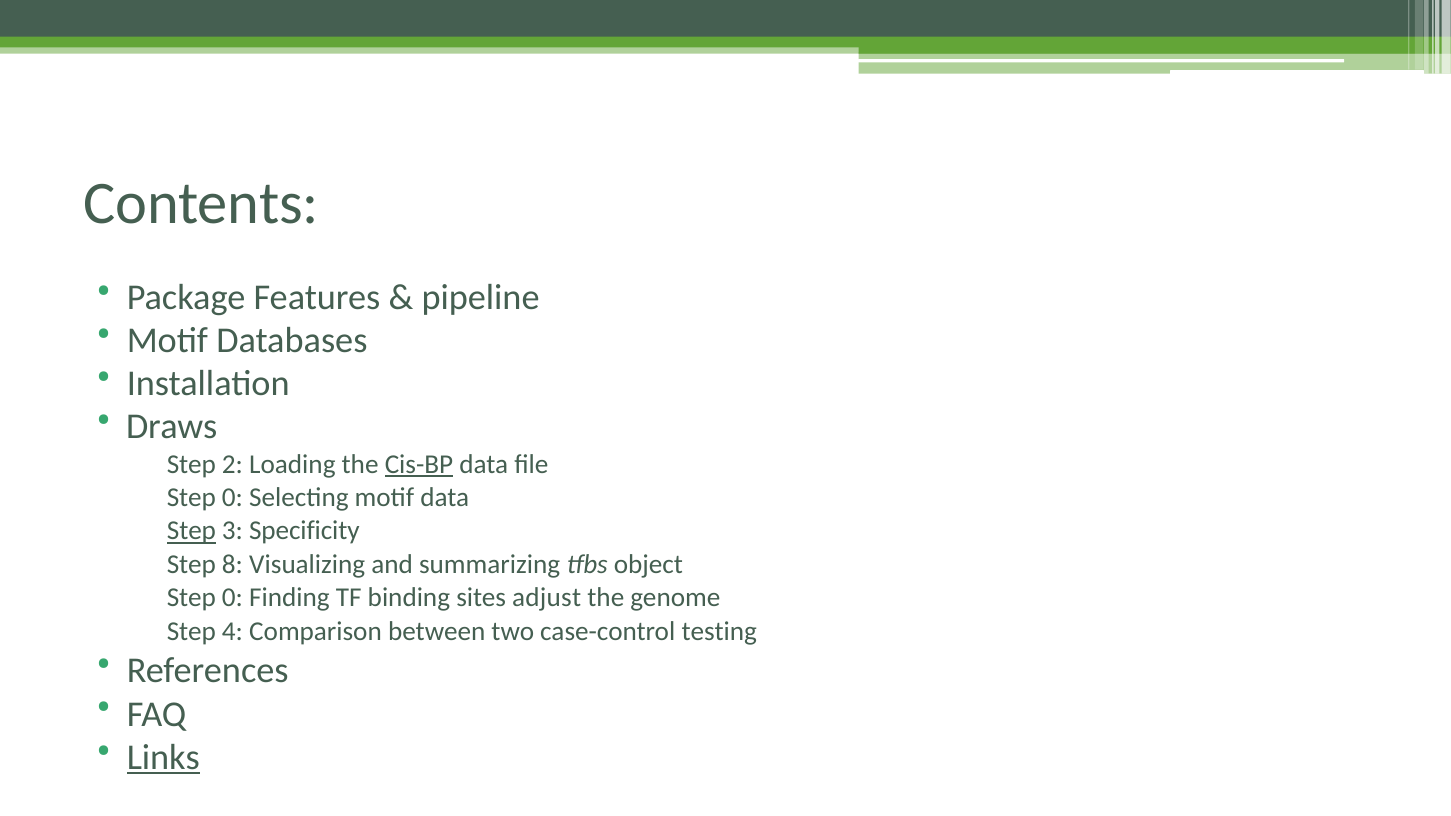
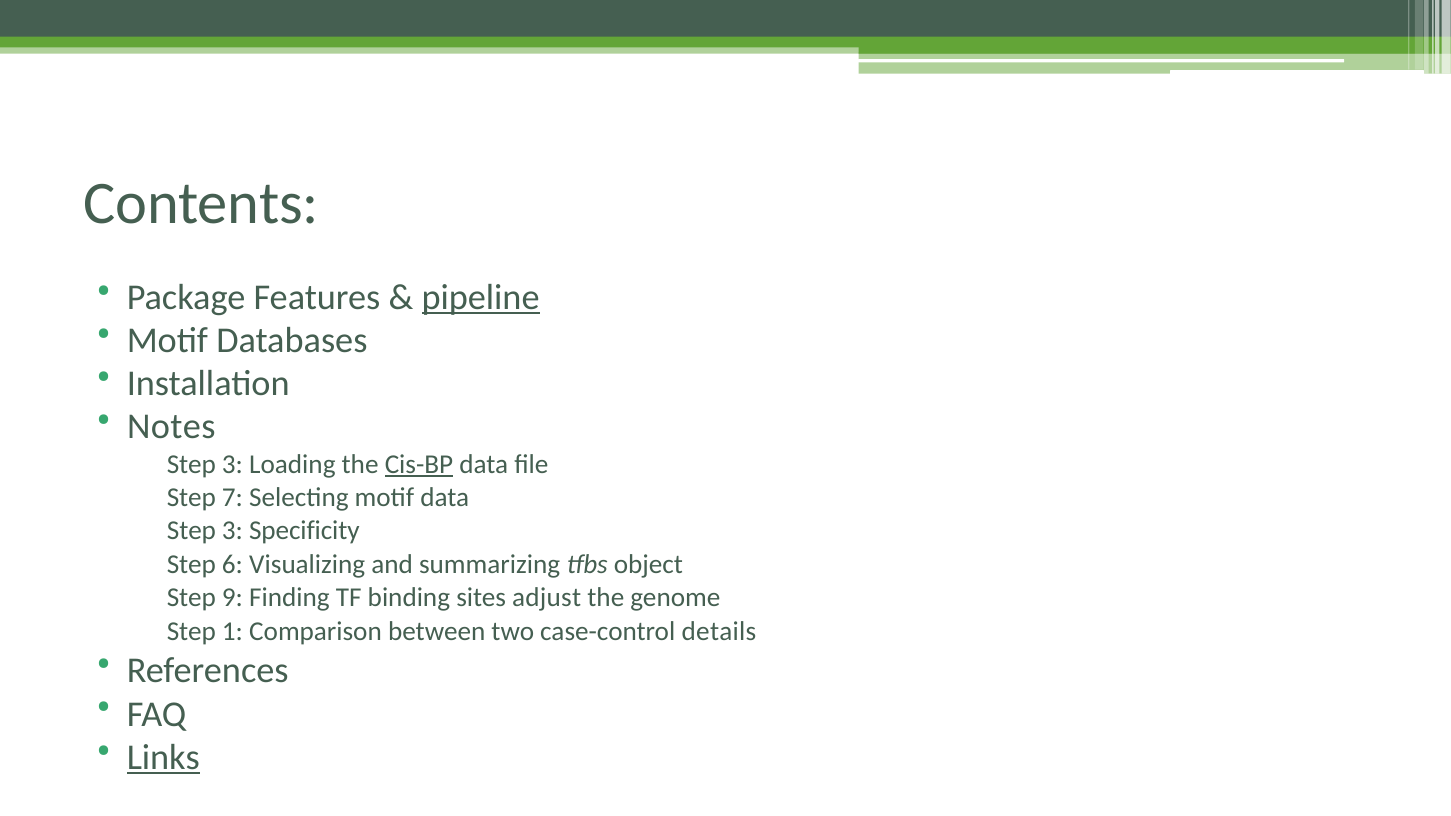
pipeline underline: none -> present
Draws: Draws -> Notes
2 at (232, 464): 2 -> 3
0 at (232, 498): 0 -> 7
Step at (191, 531) underline: present -> none
8: 8 -> 6
0 at (232, 598): 0 -> 9
4: 4 -> 1
testing: testing -> details
